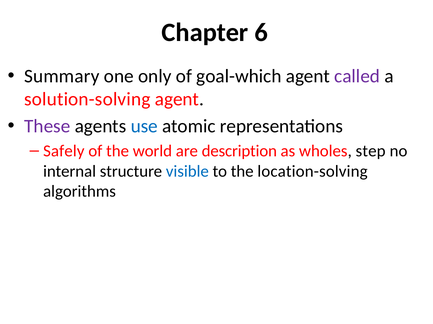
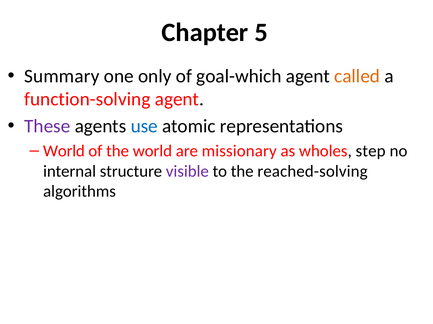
6: 6 -> 5
called colour: purple -> orange
solution-solving: solution-solving -> function-solving
Safely at (64, 151): Safely -> World
description: description -> missionary
visible colour: blue -> purple
location-solving: location-solving -> reached-solving
